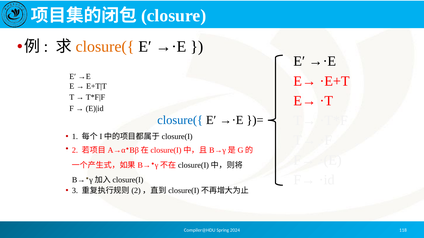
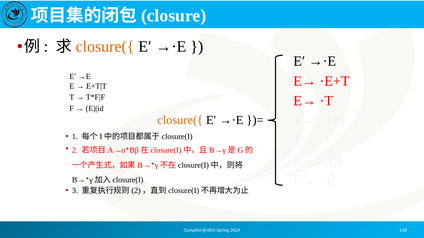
closure({ at (180, 120) colour: blue -> orange
